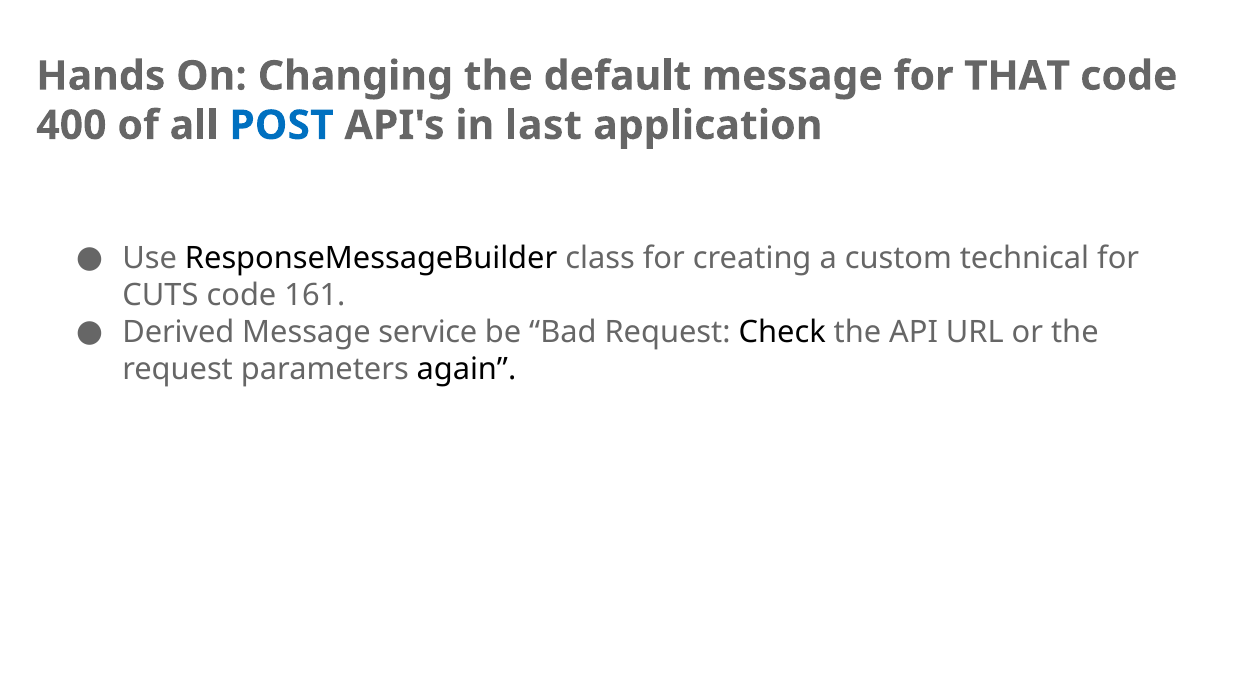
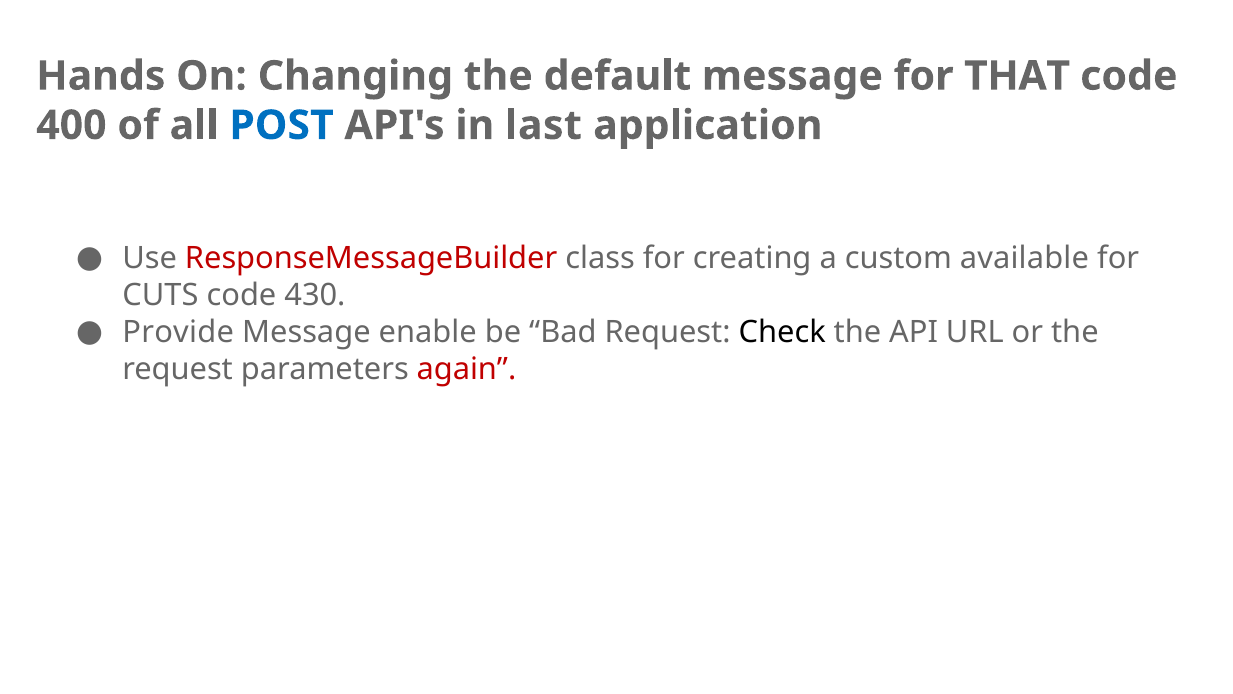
ResponseMessageBuilder colour: black -> red
technical: technical -> available
161: 161 -> 430
Derived: Derived -> Provide
service: service -> enable
again colour: black -> red
